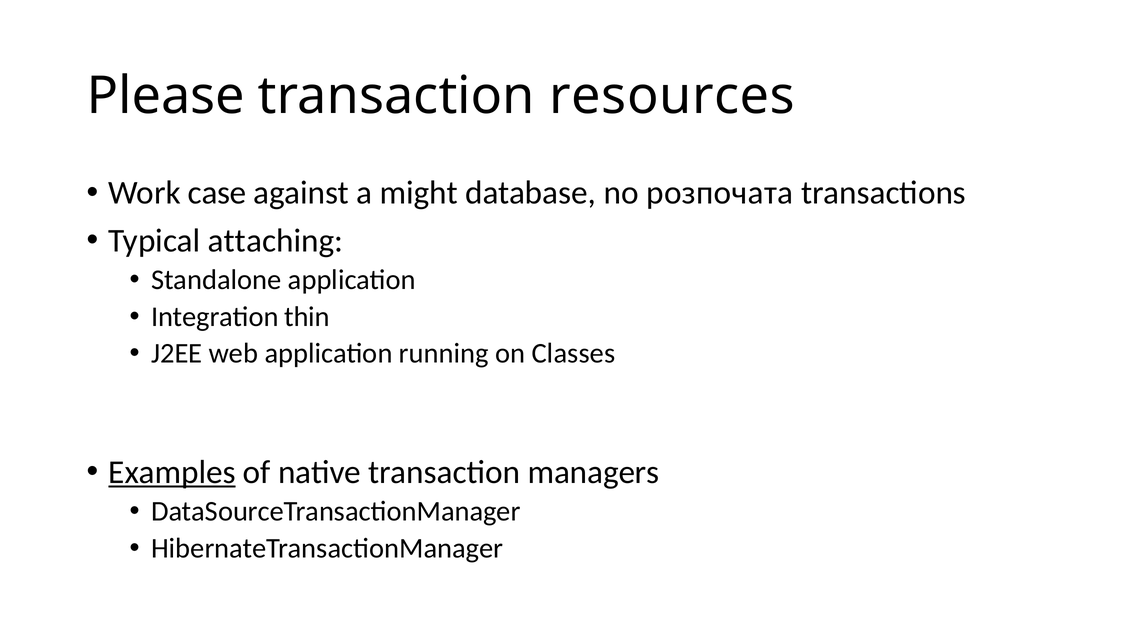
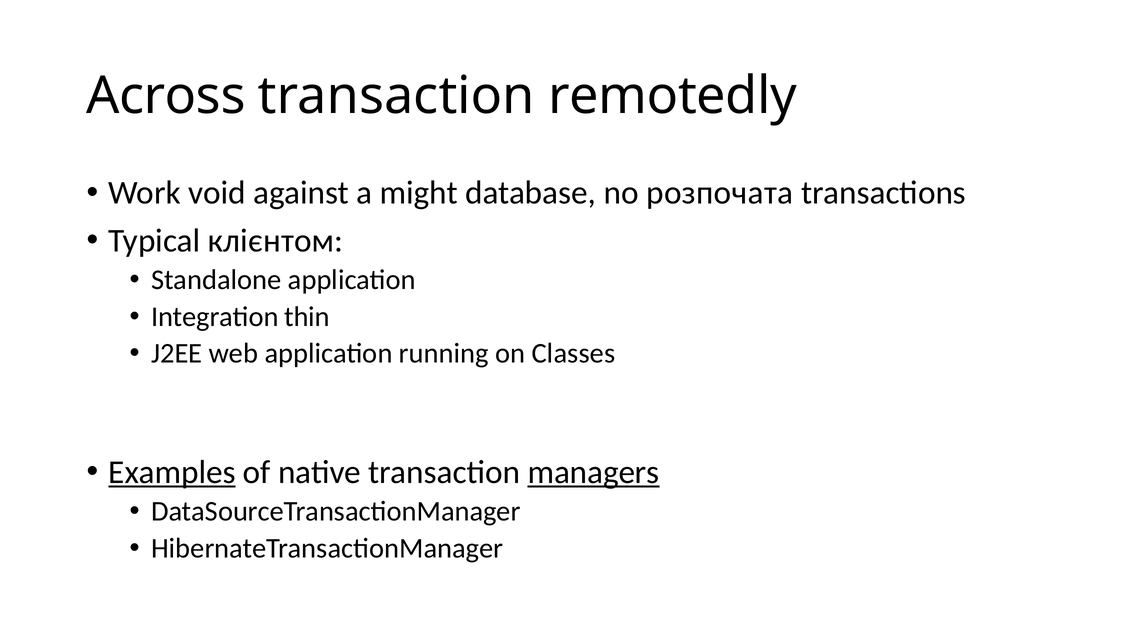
Please: Please -> Across
resources: resources -> remotedly
case: case -> void
attaching: attaching -> клієнтом
managers underline: none -> present
